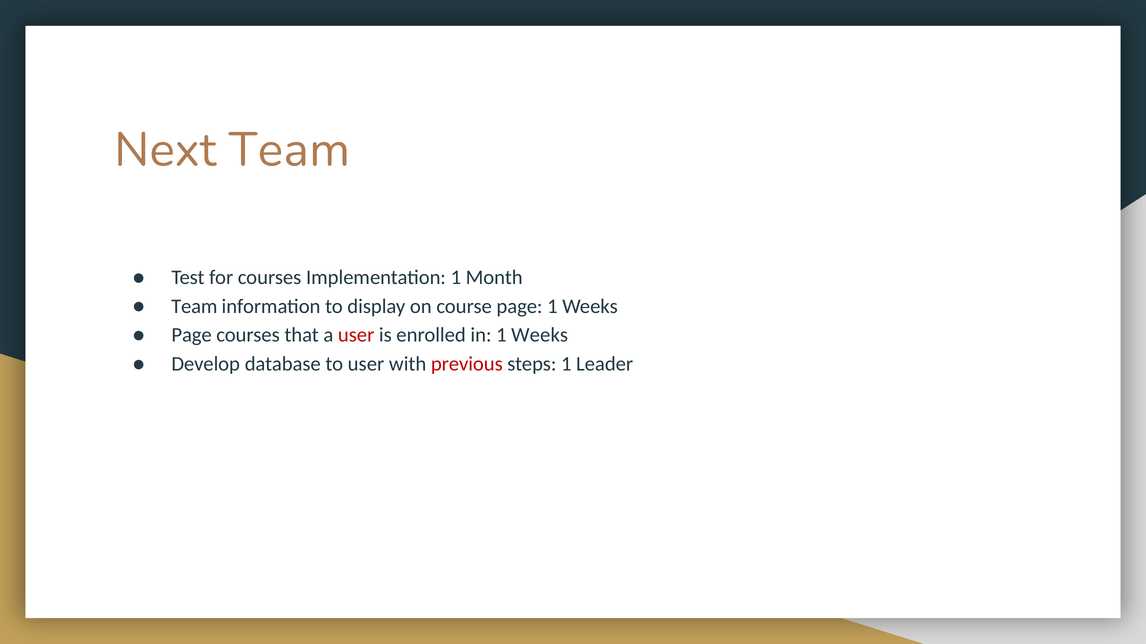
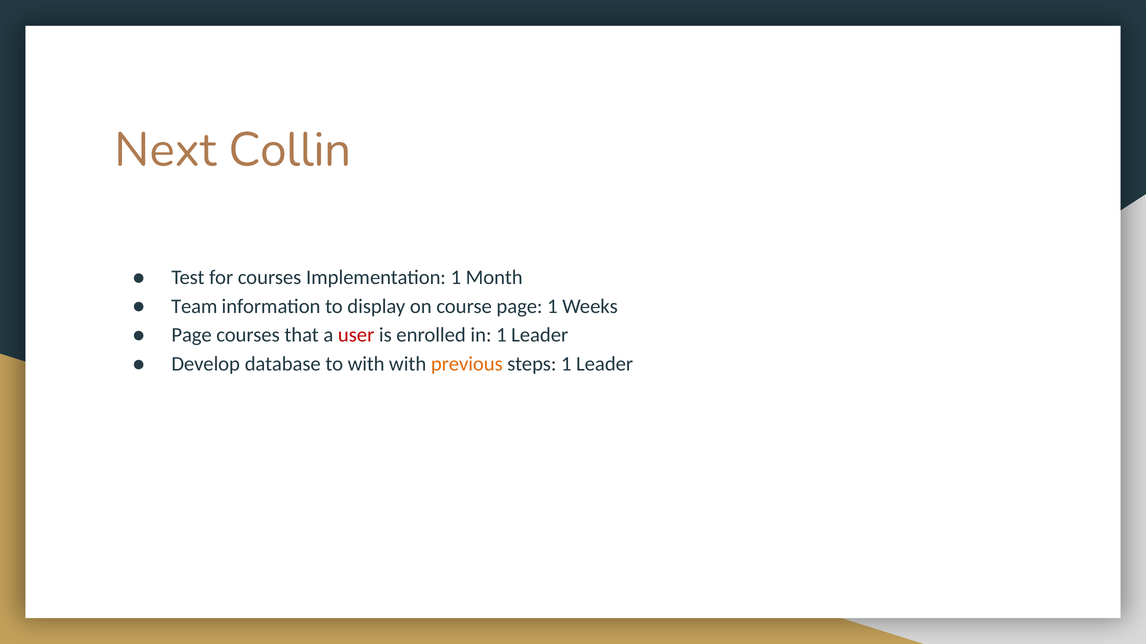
Next Team: Team -> Collin
in 1 Weeks: Weeks -> Leader
to user: user -> with
previous colour: red -> orange
